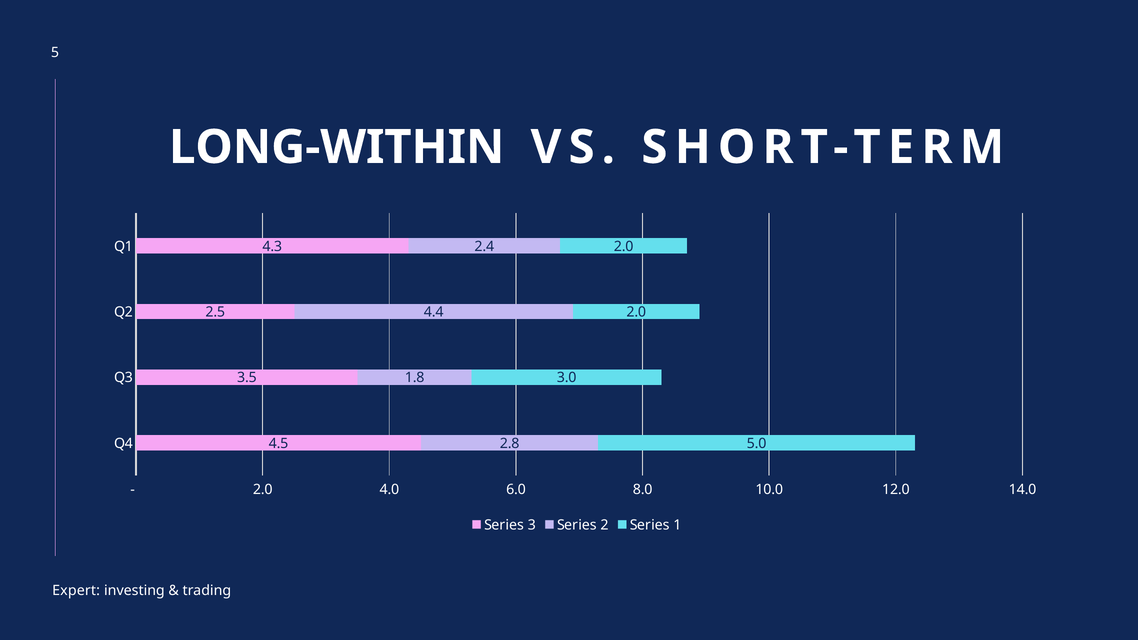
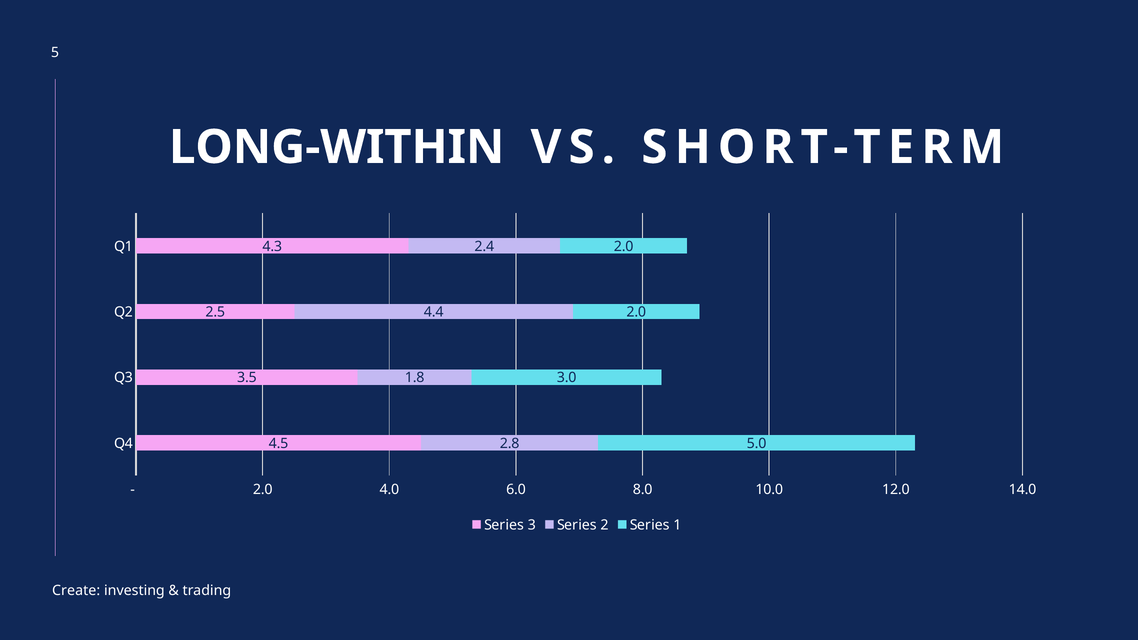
Expert: Expert -> Create
